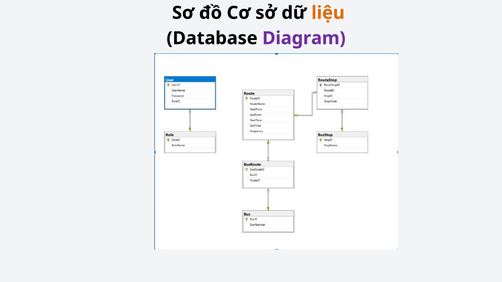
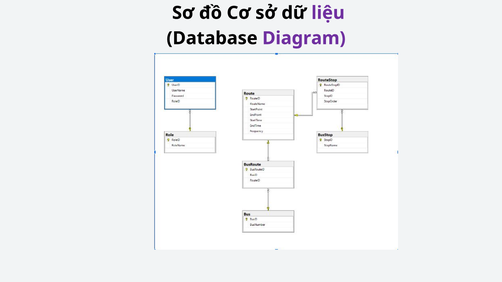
liệu colour: orange -> purple
